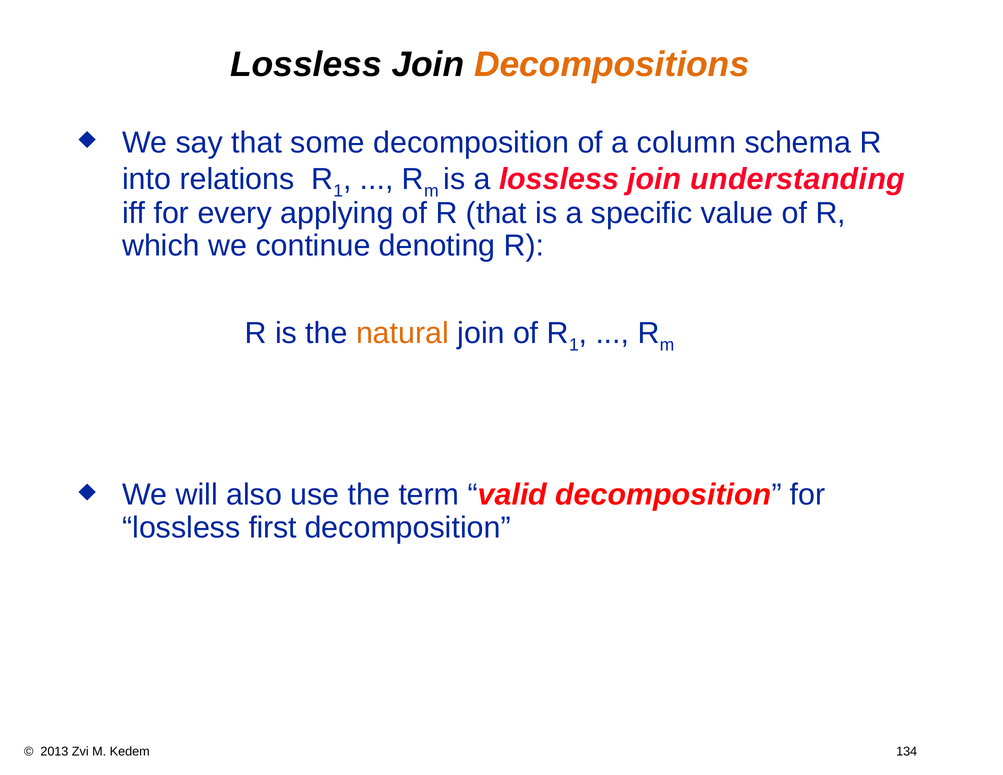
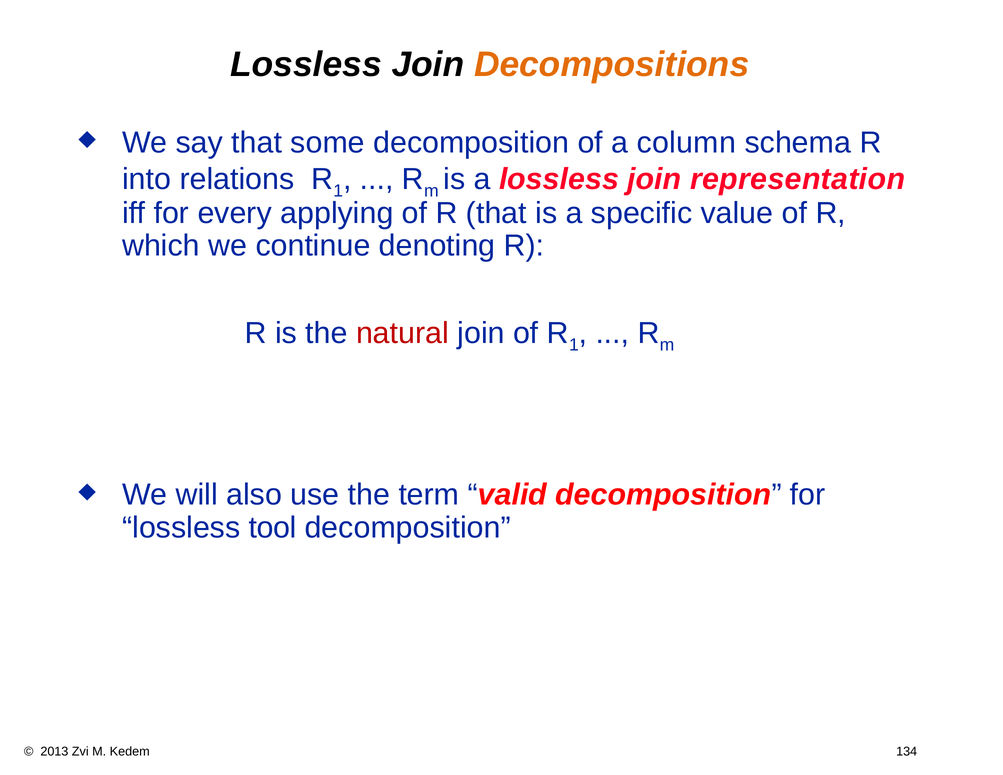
understanding: understanding -> representation
natural colour: orange -> red
first: first -> tool
